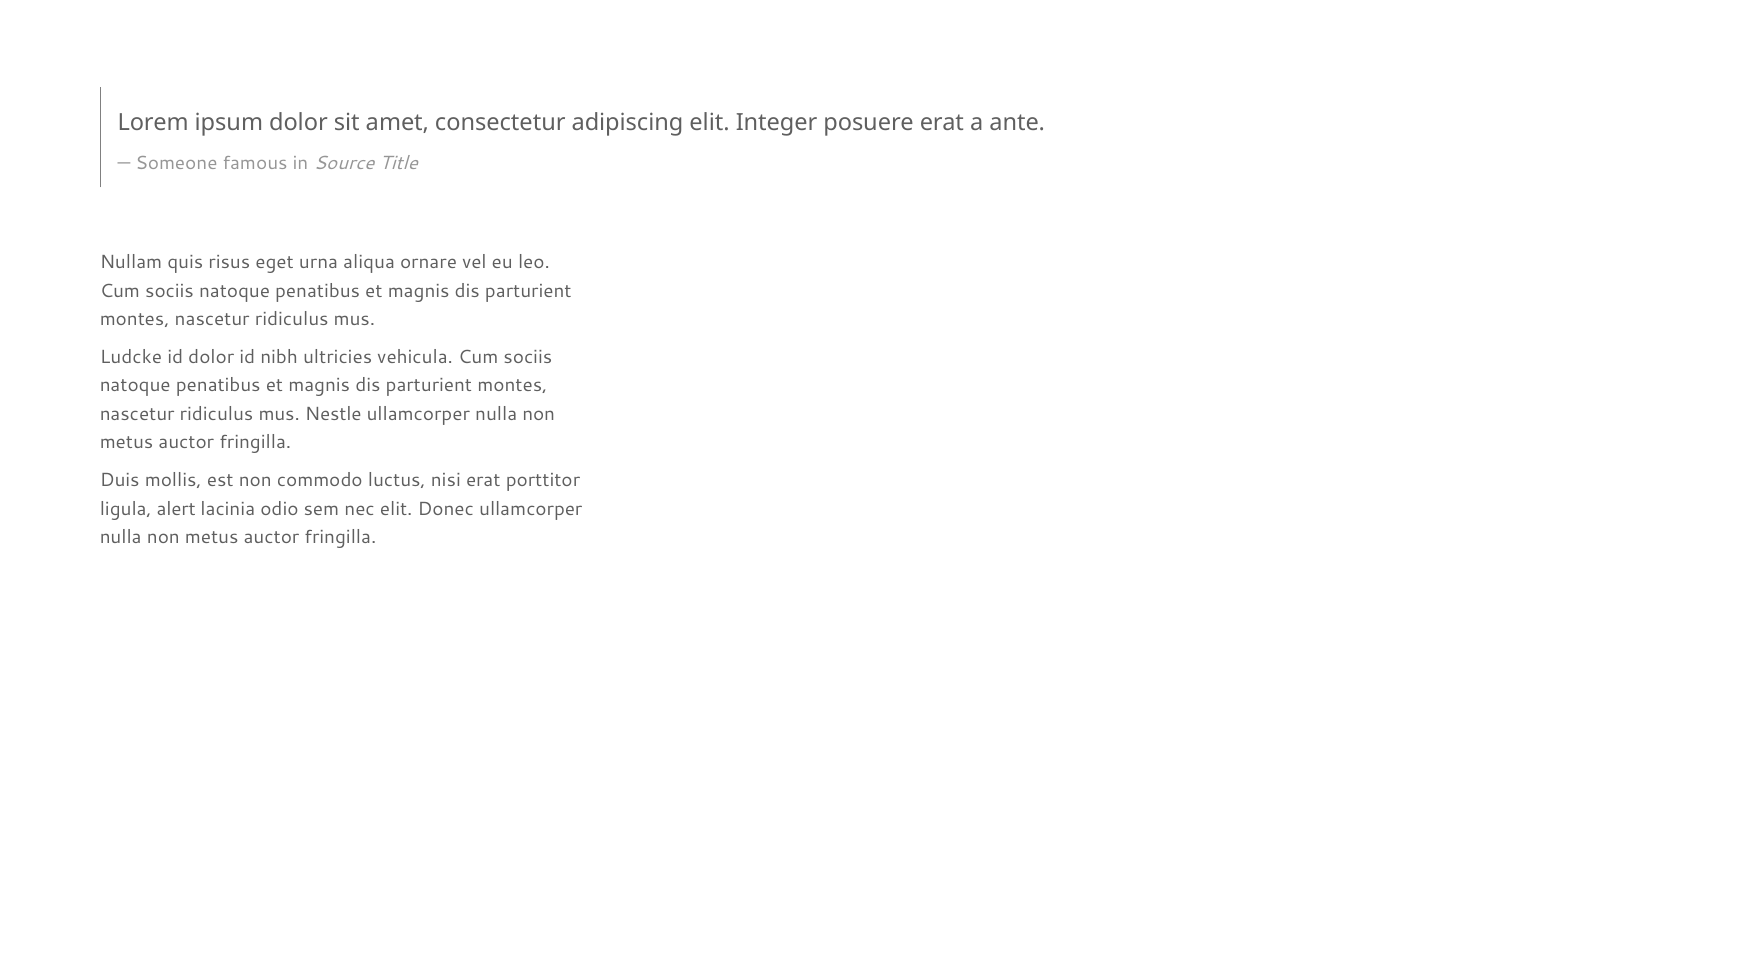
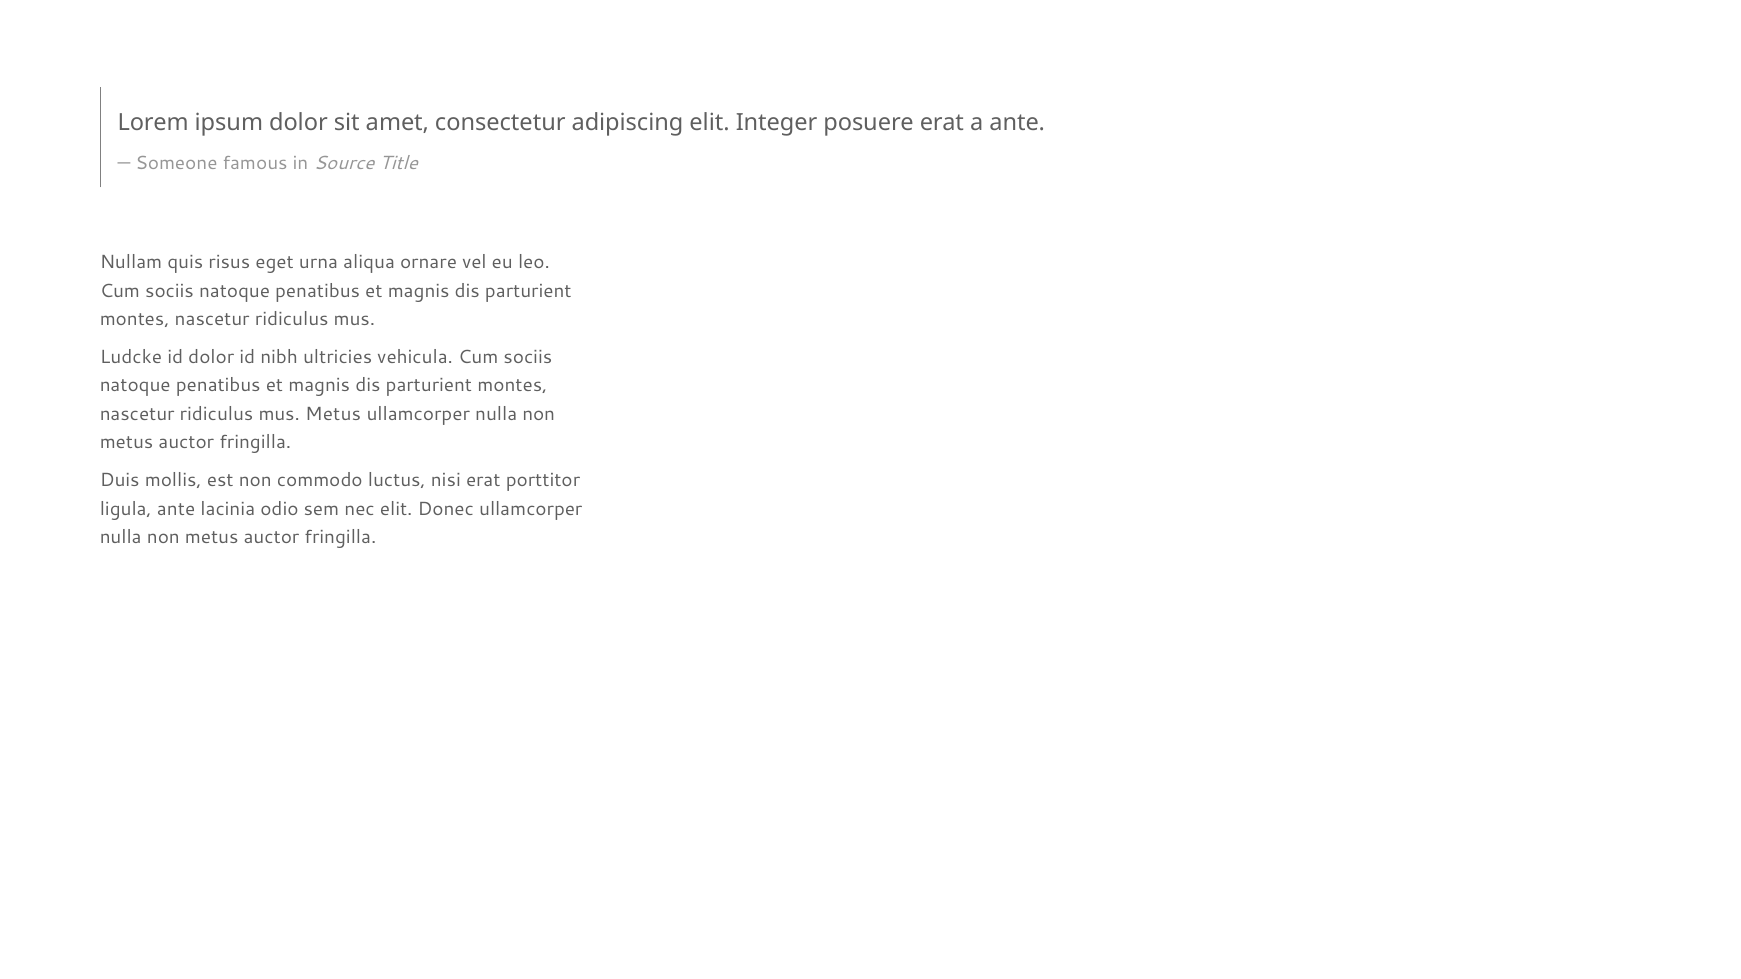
mus Nestle: Nestle -> Metus
ligula alert: alert -> ante
